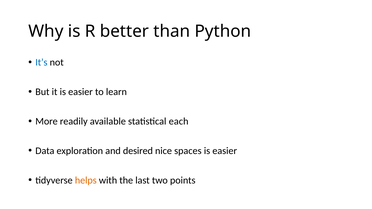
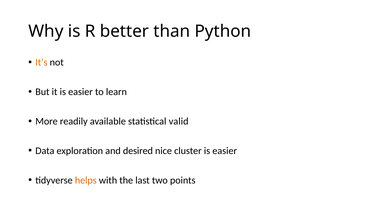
It’s colour: blue -> orange
each: each -> valid
spaces: spaces -> cluster
